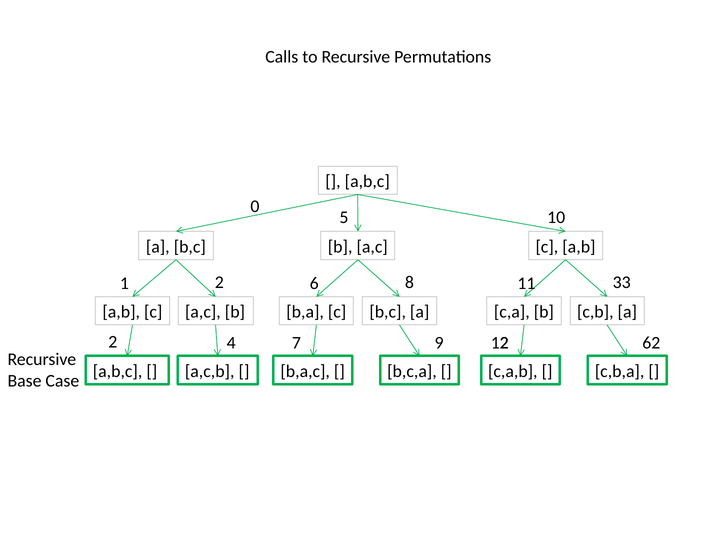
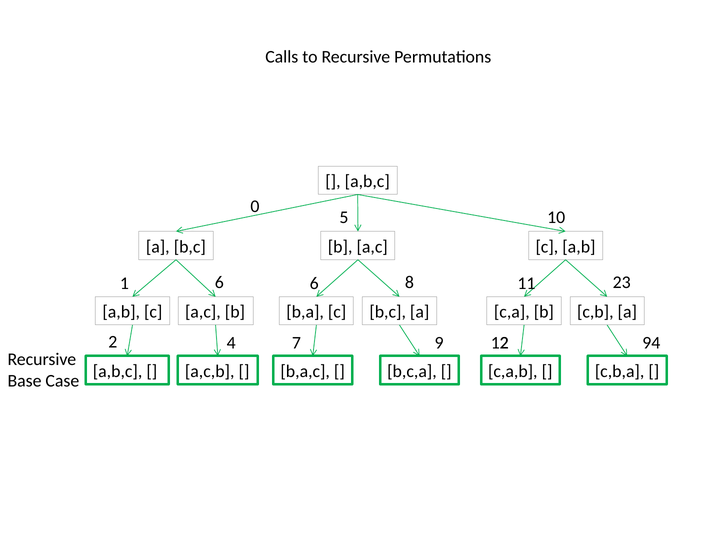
1 2: 2 -> 6
33: 33 -> 23
62: 62 -> 94
